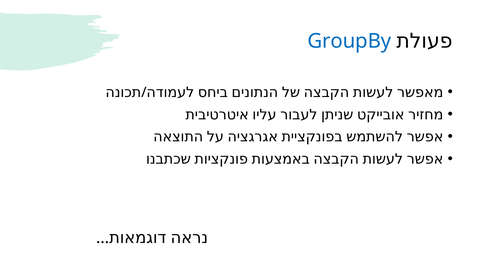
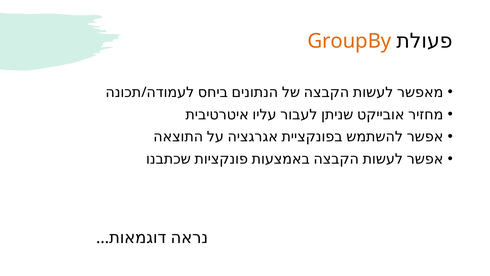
GroupBy colour: blue -> orange
